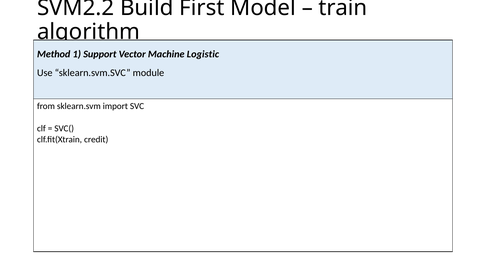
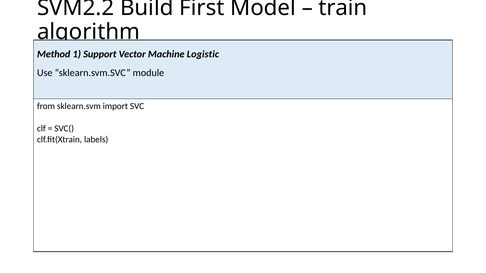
credit: credit -> labels
